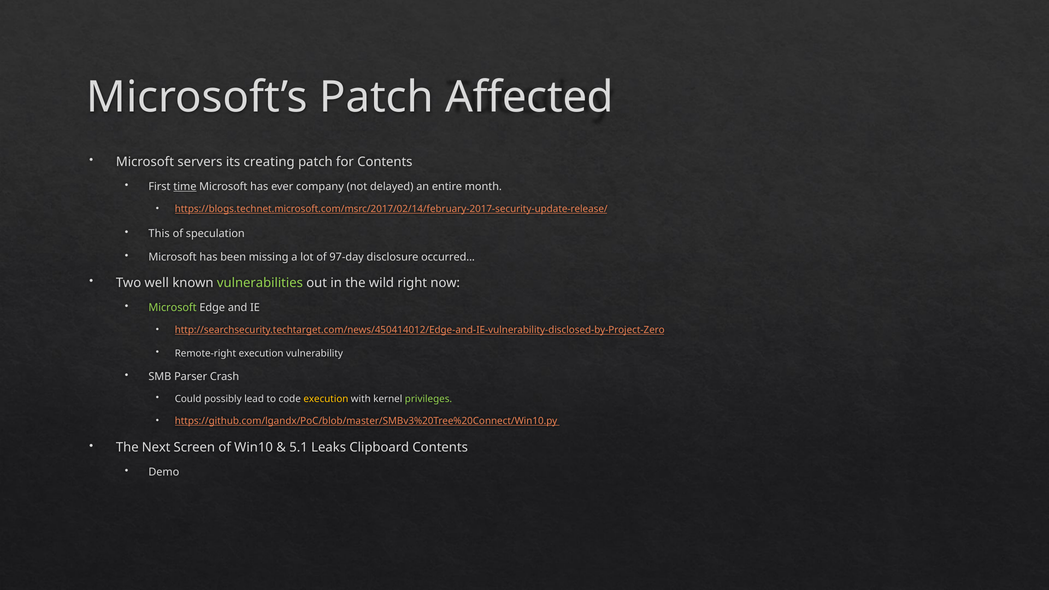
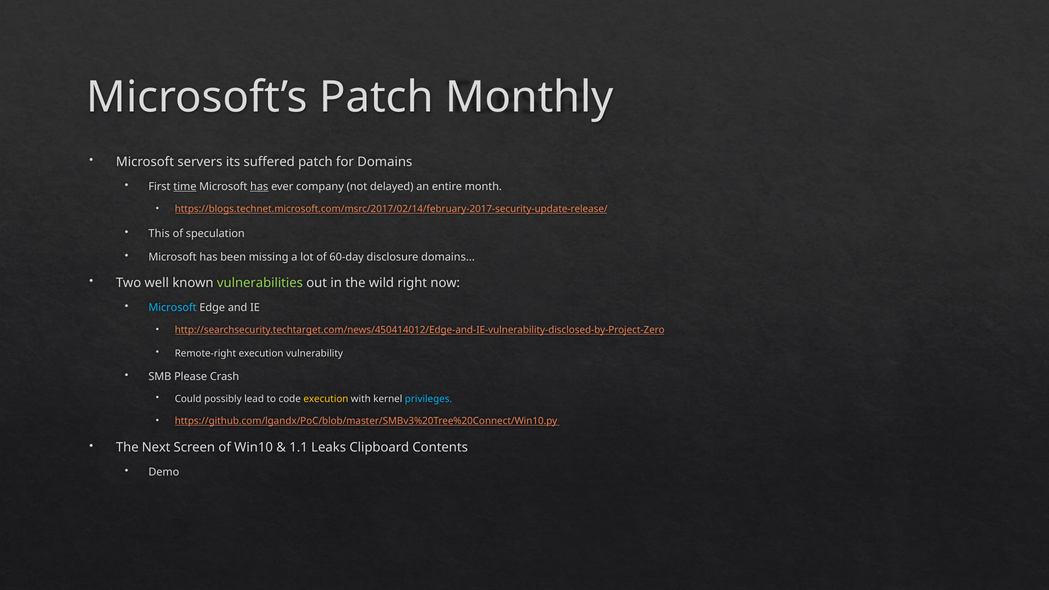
Affected: Affected -> Monthly
creating: creating -> suffered
for Contents: Contents -> Domains
has at (259, 187) underline: none -> present
97-day: 97-day -> 60-day
disclosure occurred: occurred -> domains
Microsoft at (173, 308) colour: light green -> light blue
Parser: Parser -> Please
privileges colour: light green -> light blue
5.1: 5.1 -> 1.1
